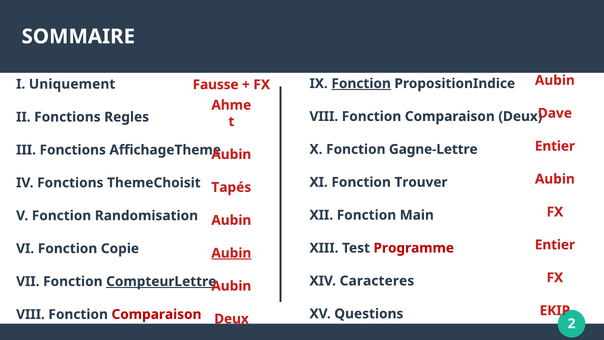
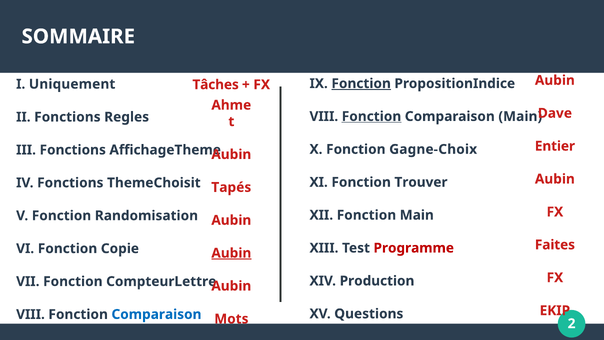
Fausse: Fausse -> Tâches
Fonction at (371, 116) underline: none -> present
Comparaison Deux: Deux -> Main
Gagne-Lettre: Gagne-Lettre -> Gagne-Choix
Entier at (555, 245): Entier -> Faites
Caracteres: Caracteres -> Production
CompteurLettre underline: present -> none
Comparaison at (156, 314) colour: red -> blue
Deux at (231, 319): Deux -> Mots
